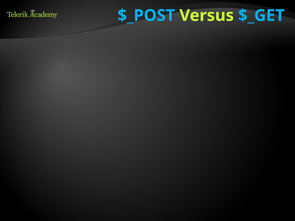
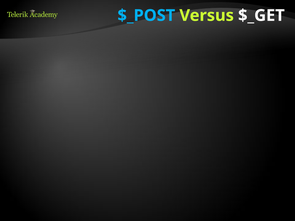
$_GET colour: light blue -> white
